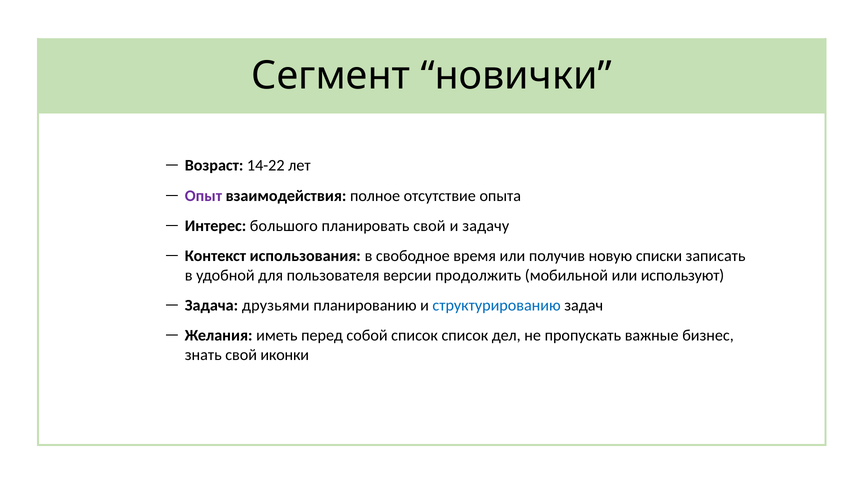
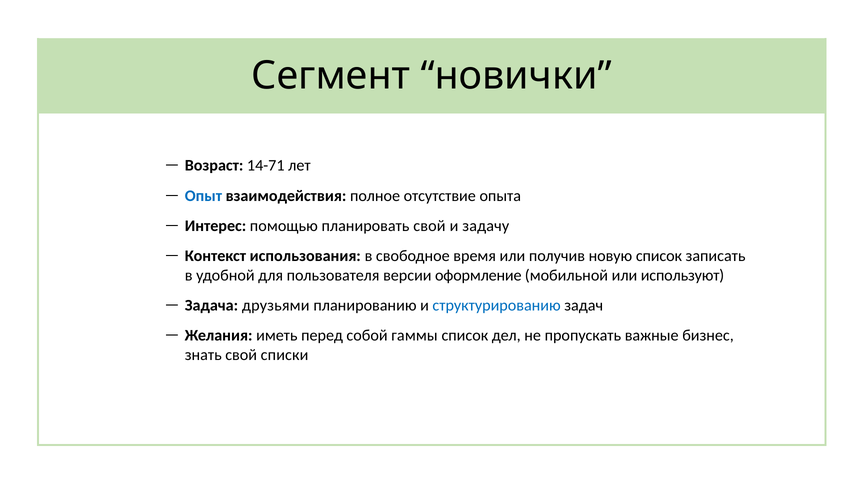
14-22: 14-22 -> 14-71
Опыт colour: purple -> blue
большого: большого -> помощью
новую списки: списки -> список
продолжить: продолжить -> оформление
собой список: список -> гаммы
иконки: иконки -> списки
